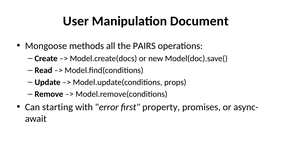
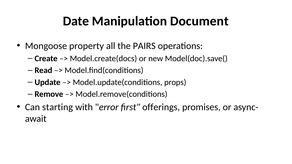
User: User -> Date
methods: methods -> property
property: property -> offerings
